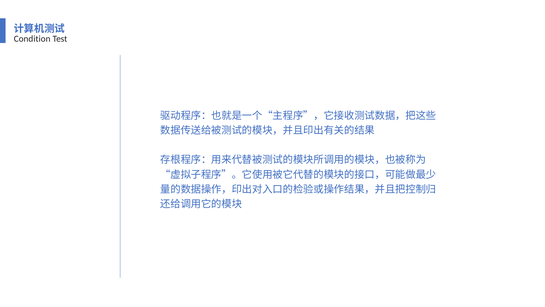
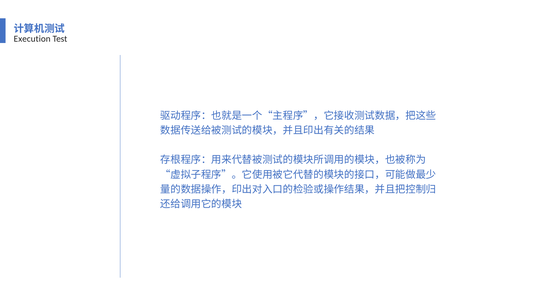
Condition: Condition -> Execution
